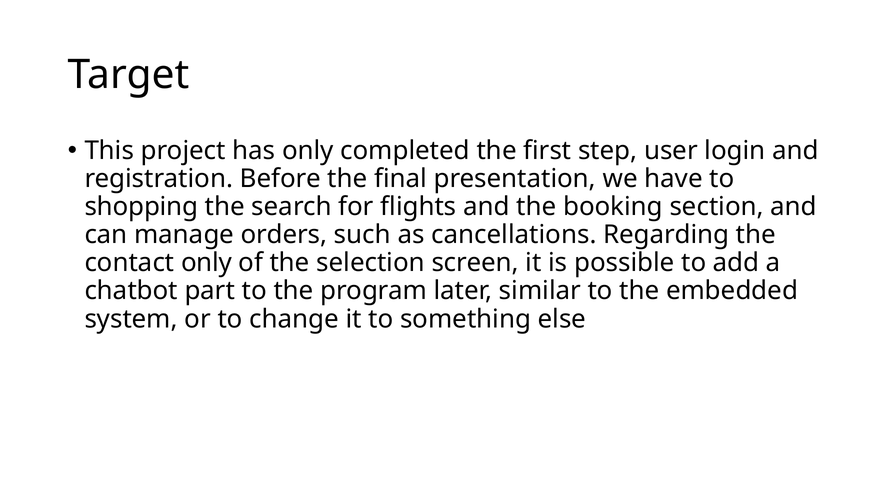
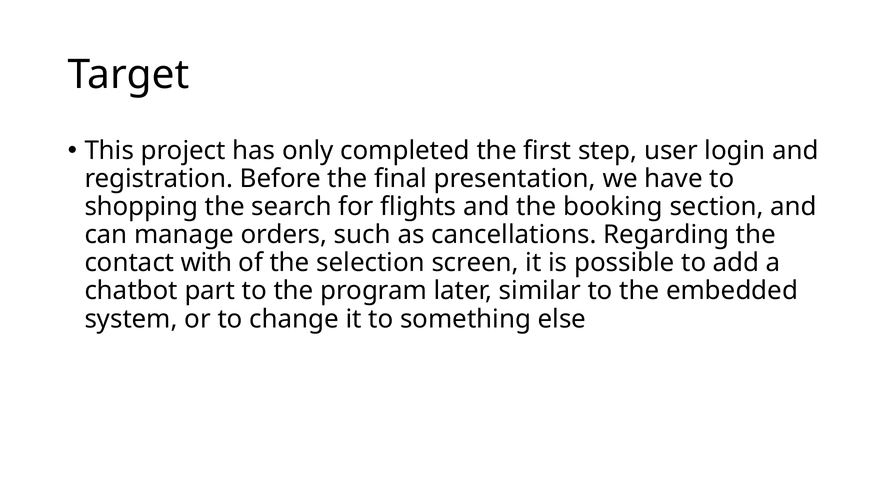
contact only: only -> with
